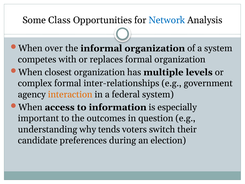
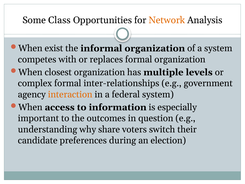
Network colour: blue -> orange
over: over -> exist
tends: tends -> share
